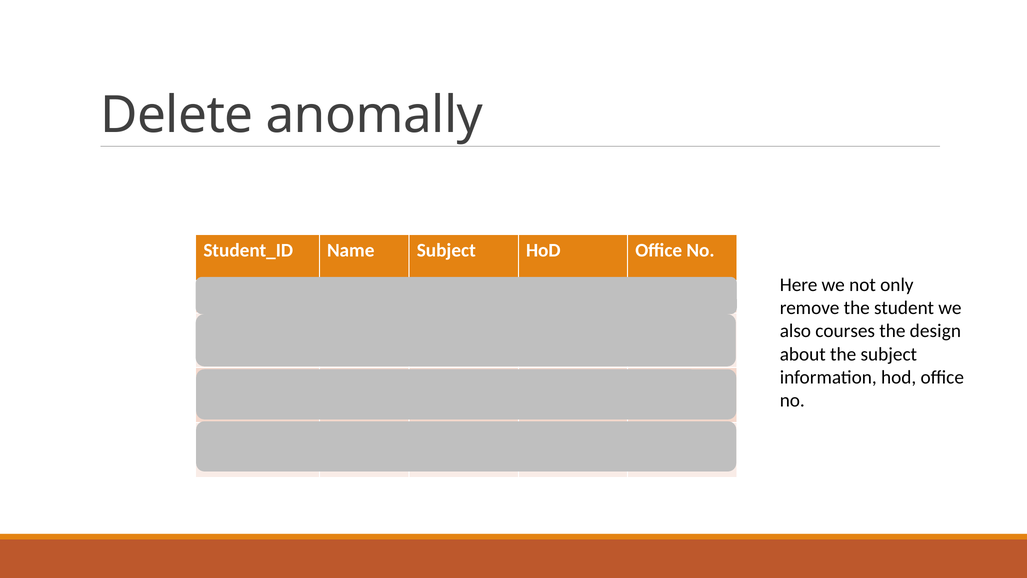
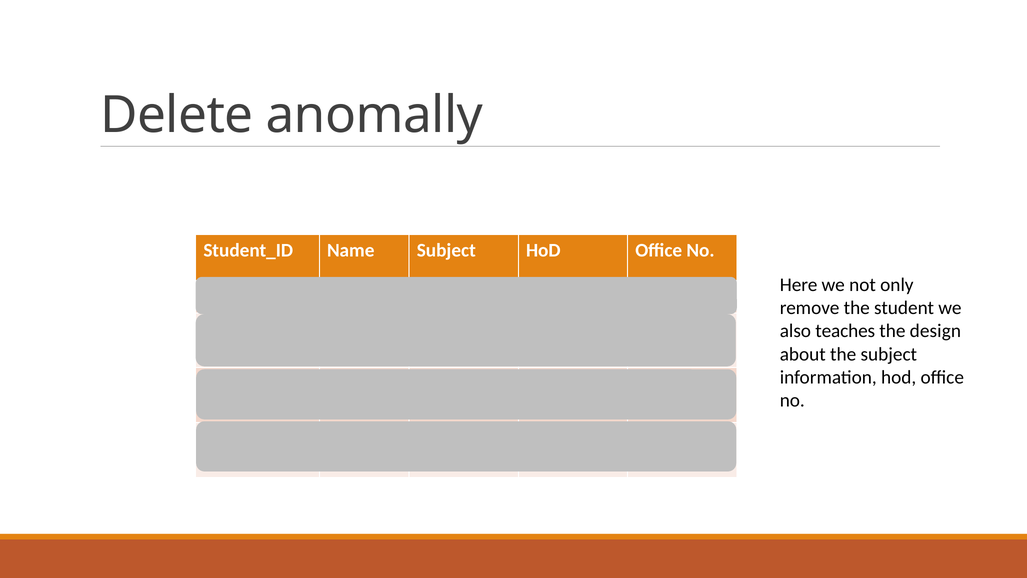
courses: courses -> teaches
